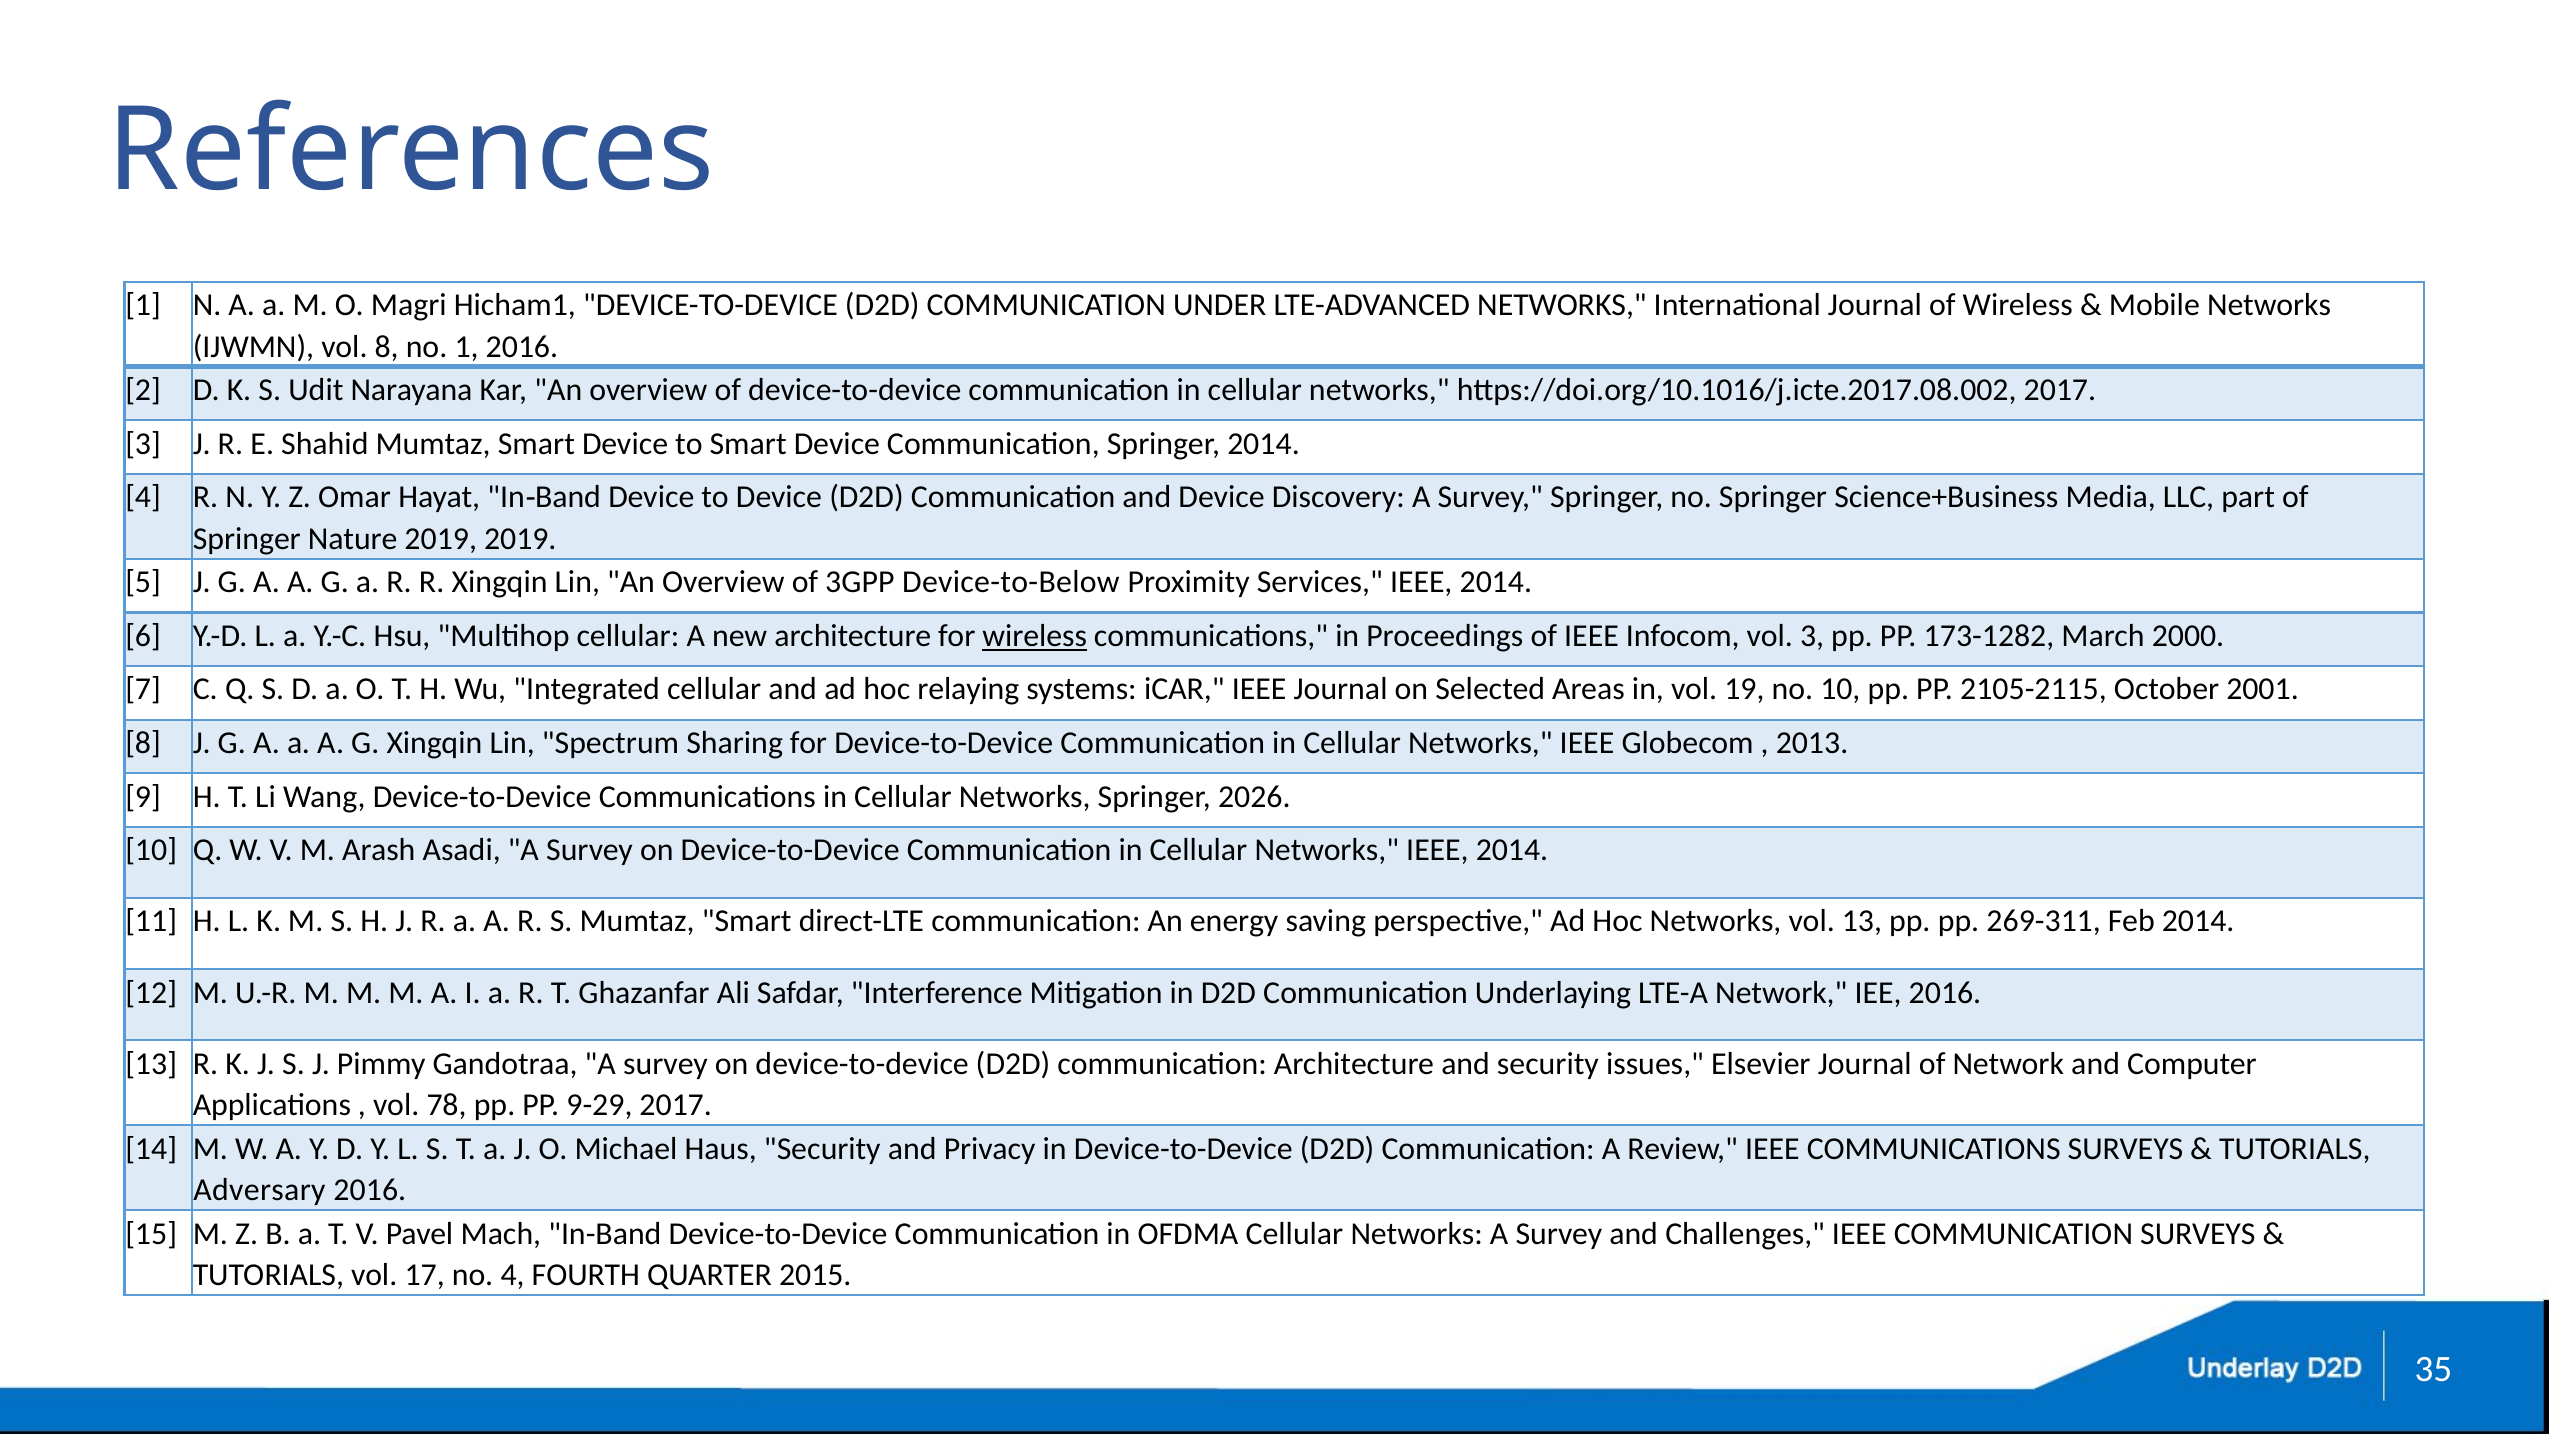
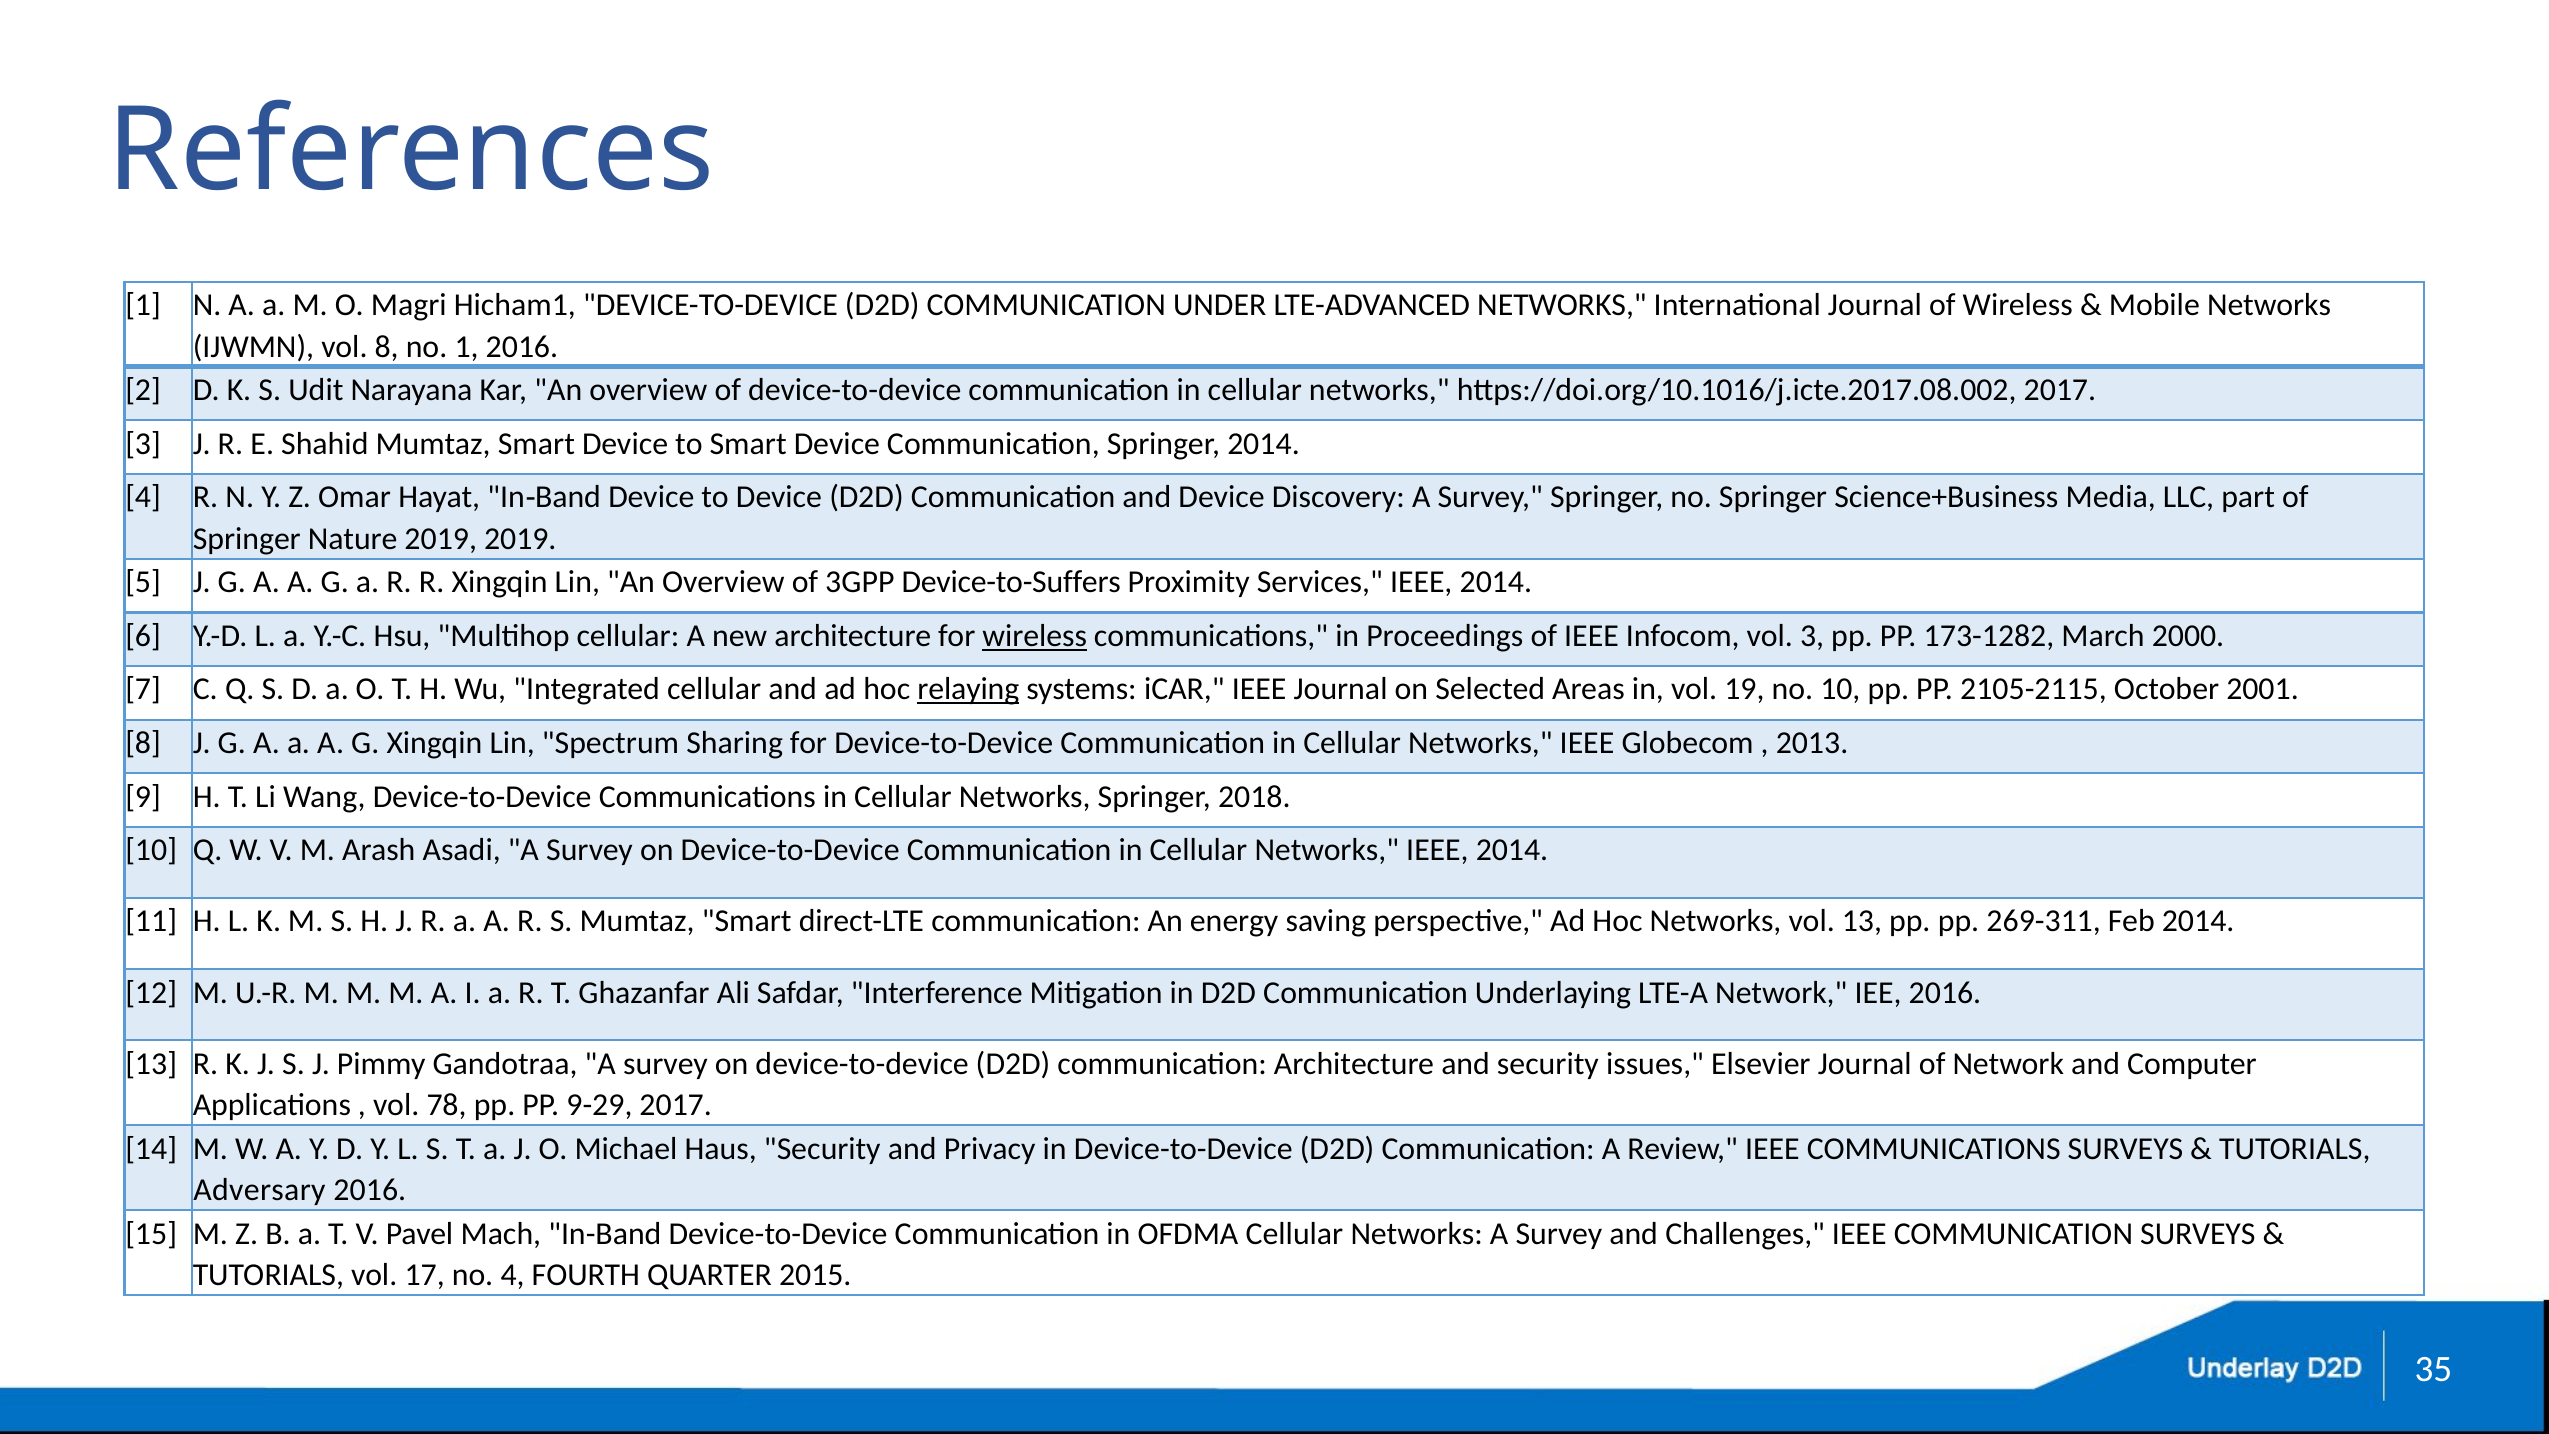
Device-to-Below: Device-to-Below -> Device-to-Suffers
relaying underline: none -> present
2026: 2026 -> 2018
